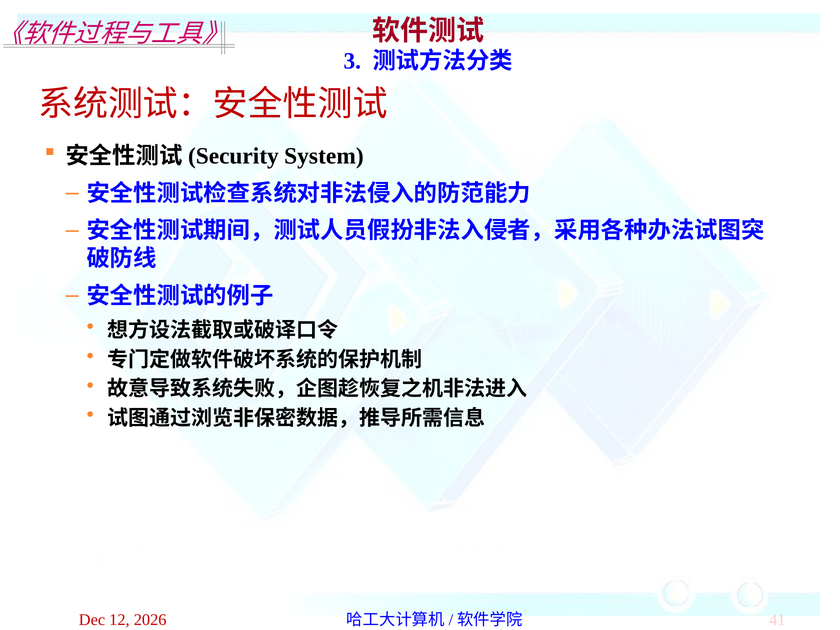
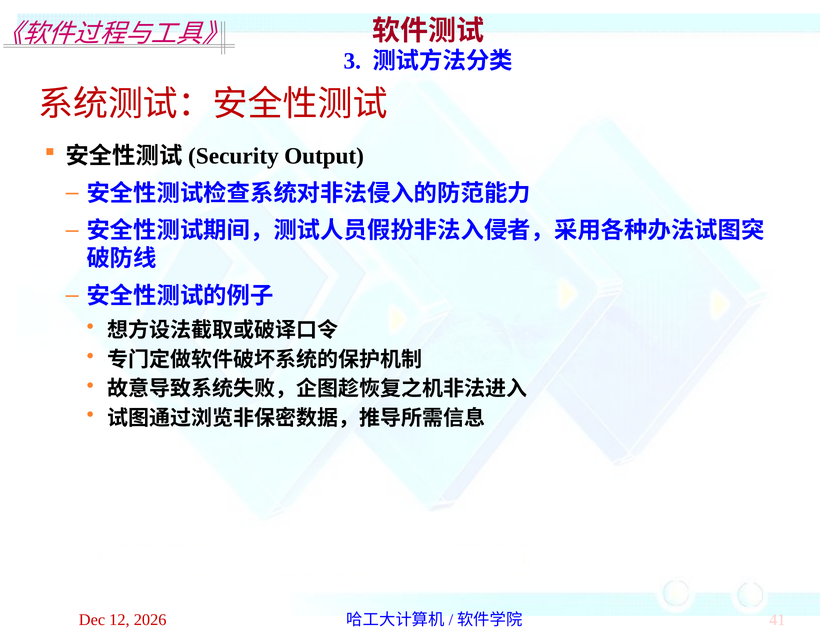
System: System -> Output
